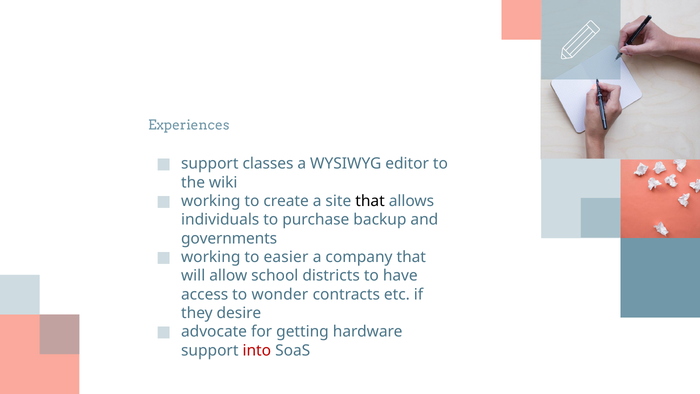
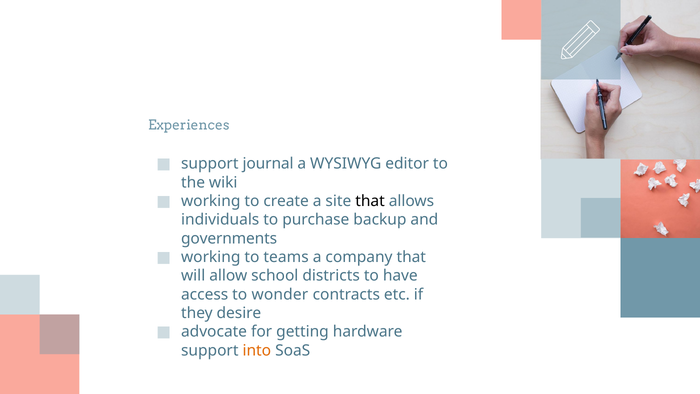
classes: classes -> journal
easier: easier -> teams
into colour: red -> orange
